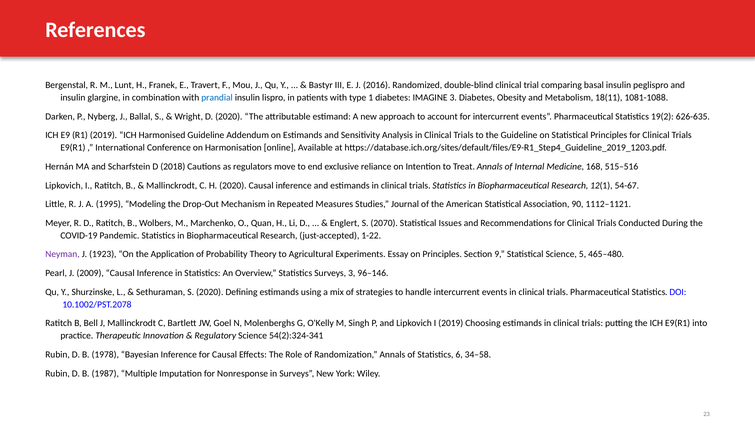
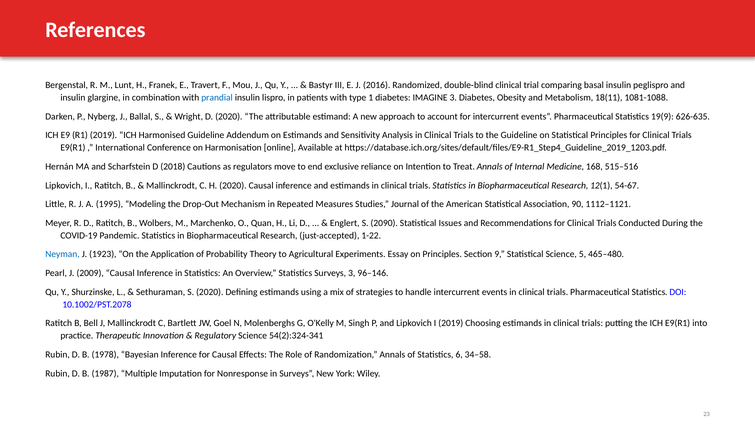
19(2: 19(2 -> 19(9
2070: 2070 -> 2090
Neyman colour: purple -> blue
